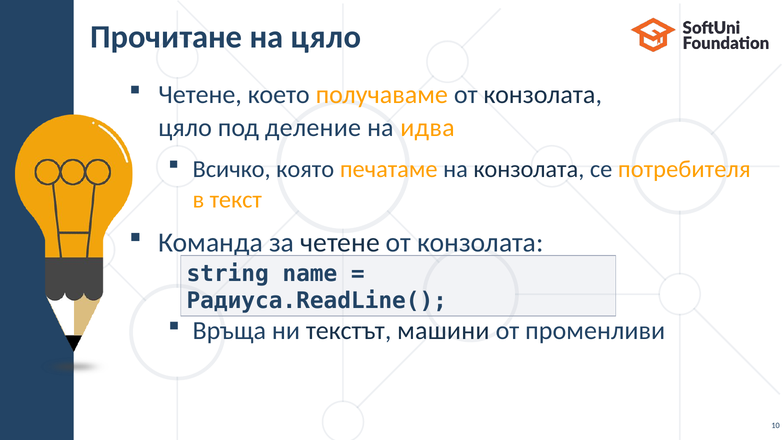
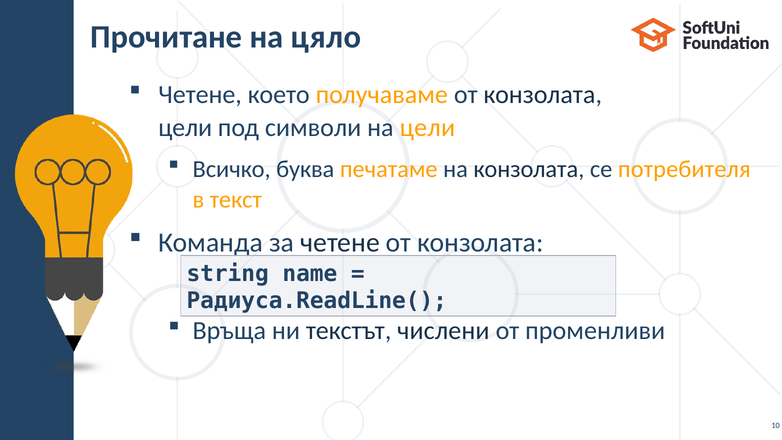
цяло at (185, 128): цяло -> цели
деление: деление -> символи
на идва: идва -> цели
която: която -> буква
машини: машини -> числени
